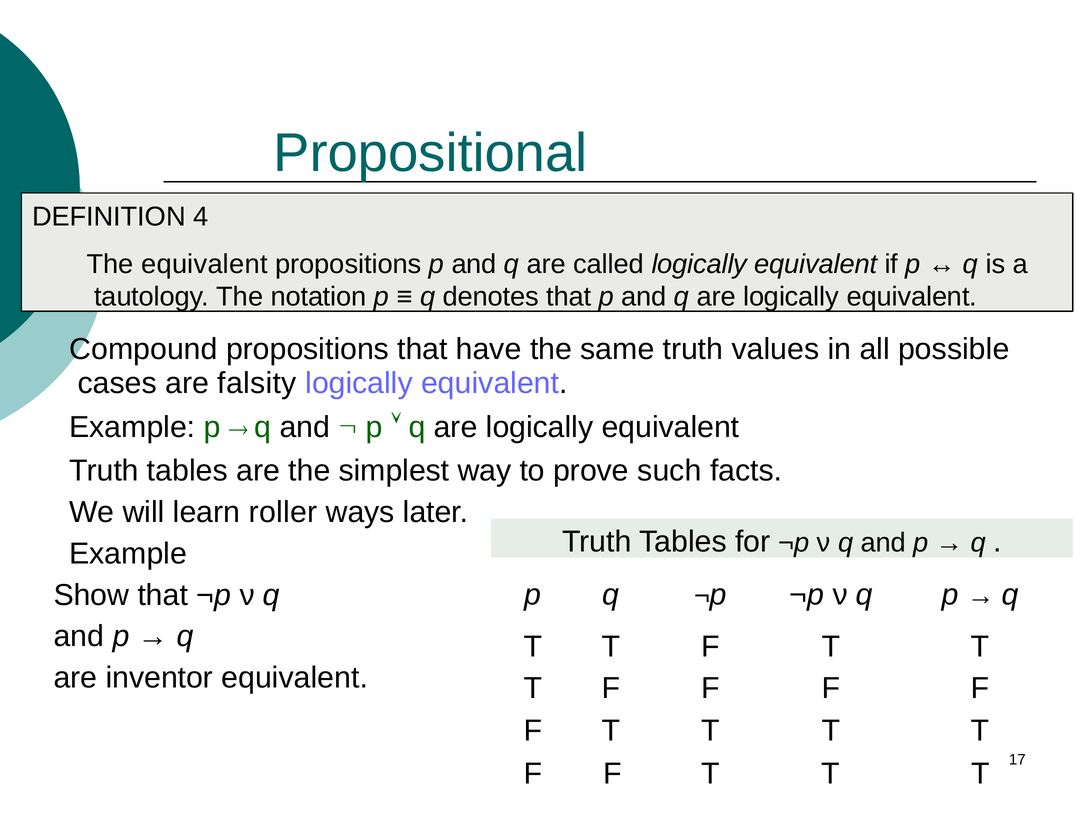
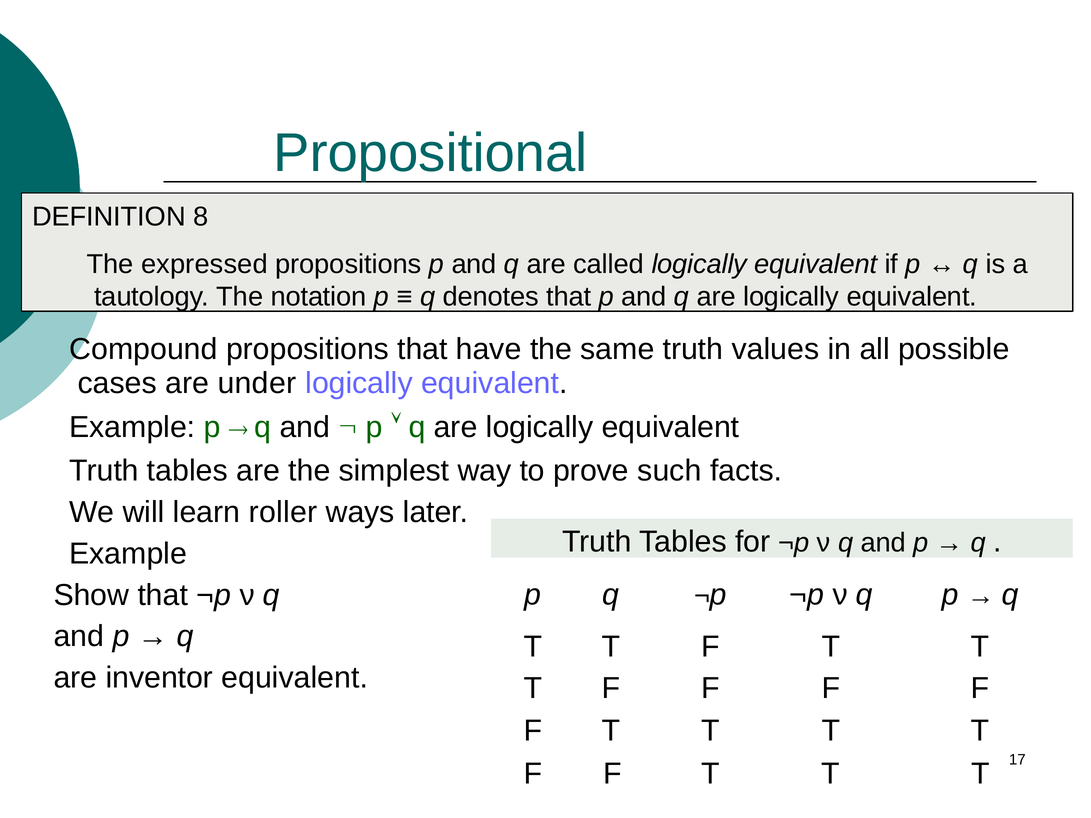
4: 4 -> 8
The equivalent: equivalent -> expressed
falsity: falsity -> under
